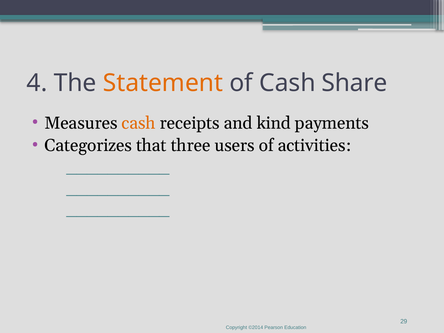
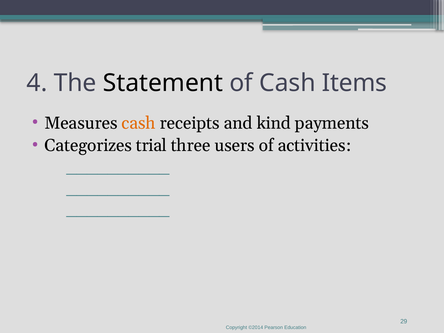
Statement colour: orange -> black
Share: Share -> Items
that: that -> trial
